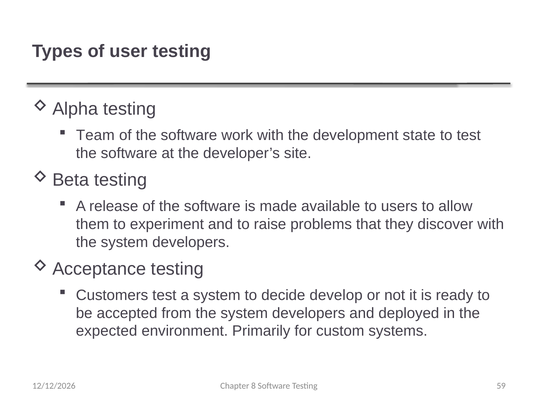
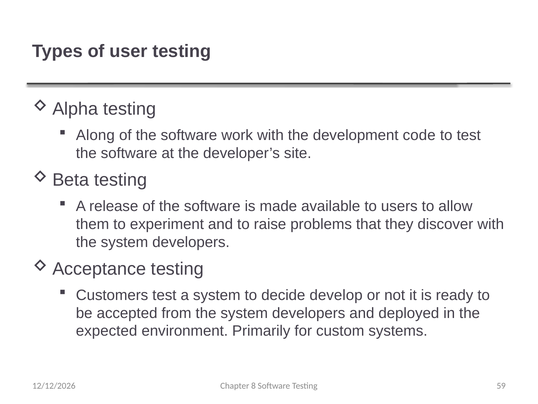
Team: Team -> Along
state: state -> code
